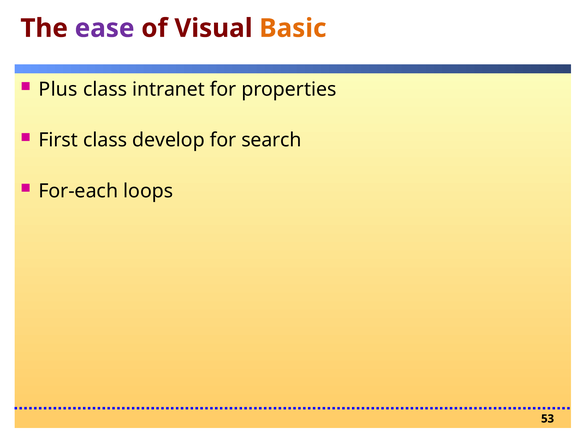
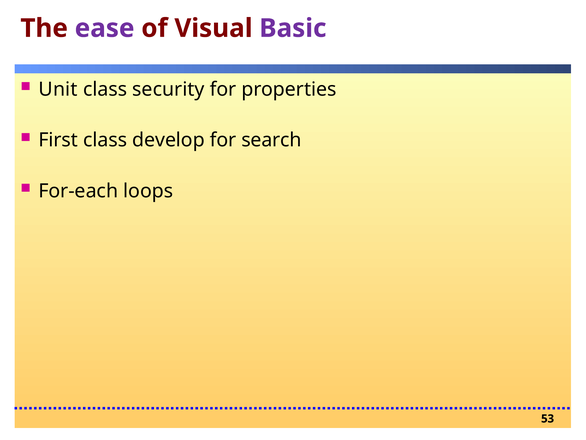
Basic colour: orange -> purple
Plus: Plus -> Unit
intranet: intranet -> security
